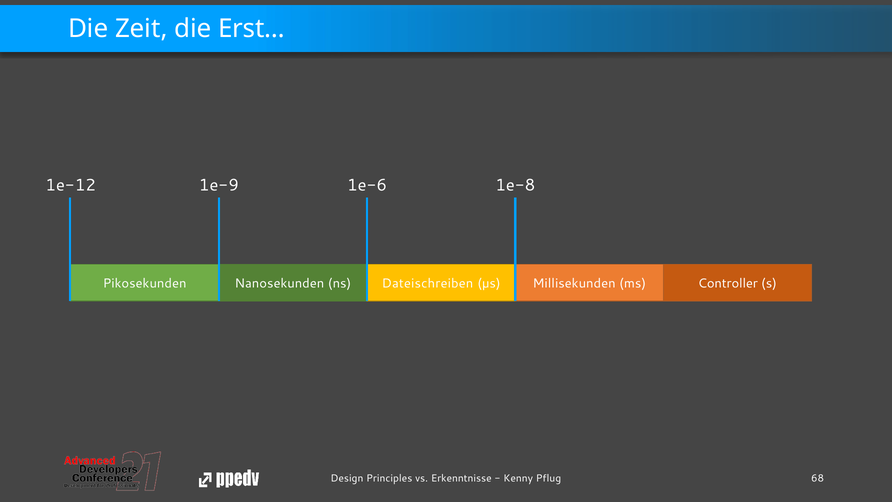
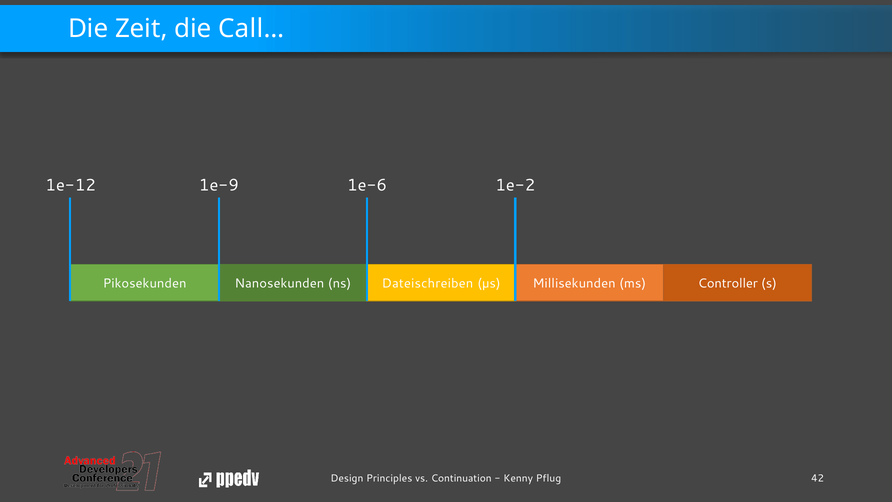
Erst…: Erst… -> Call…
1e-8: 1e-8 -> 1e-2
Erkenntnisse: Erkenntnisse -> Continuation
68: 68 -> 42
